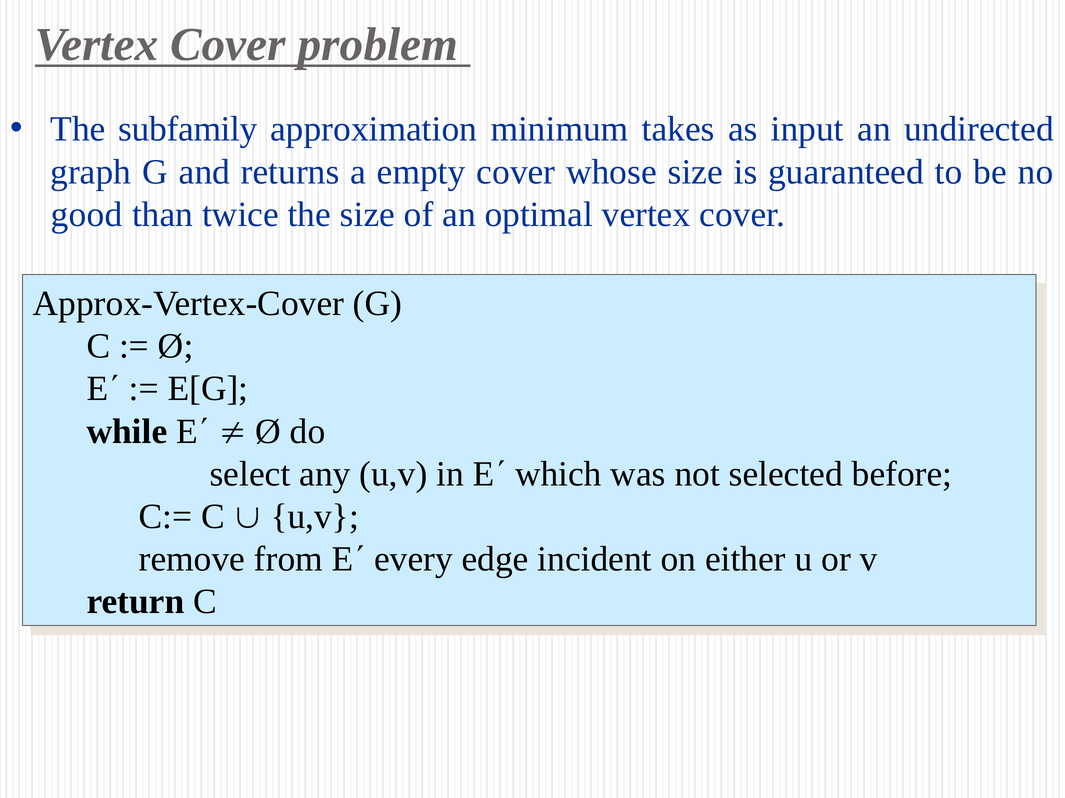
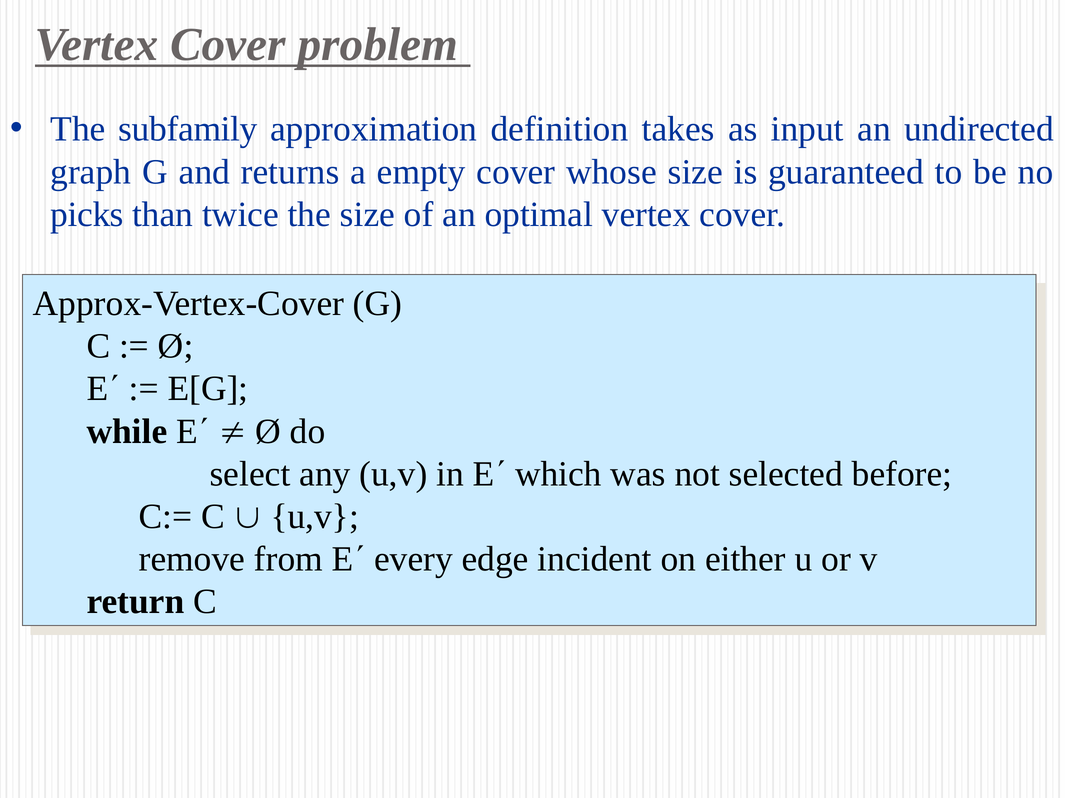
minimum: minimum -> definition
good: good -> picks
